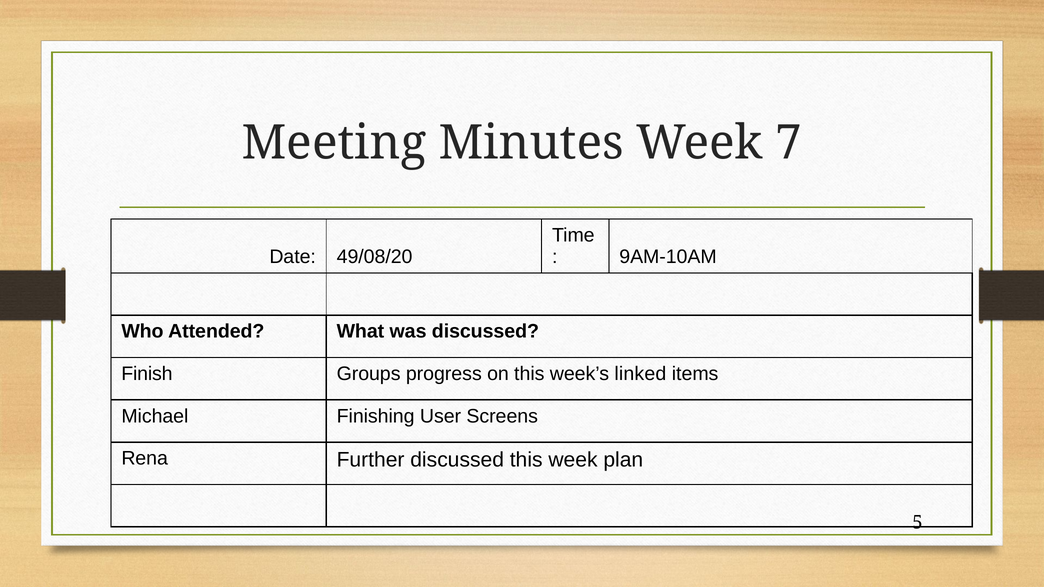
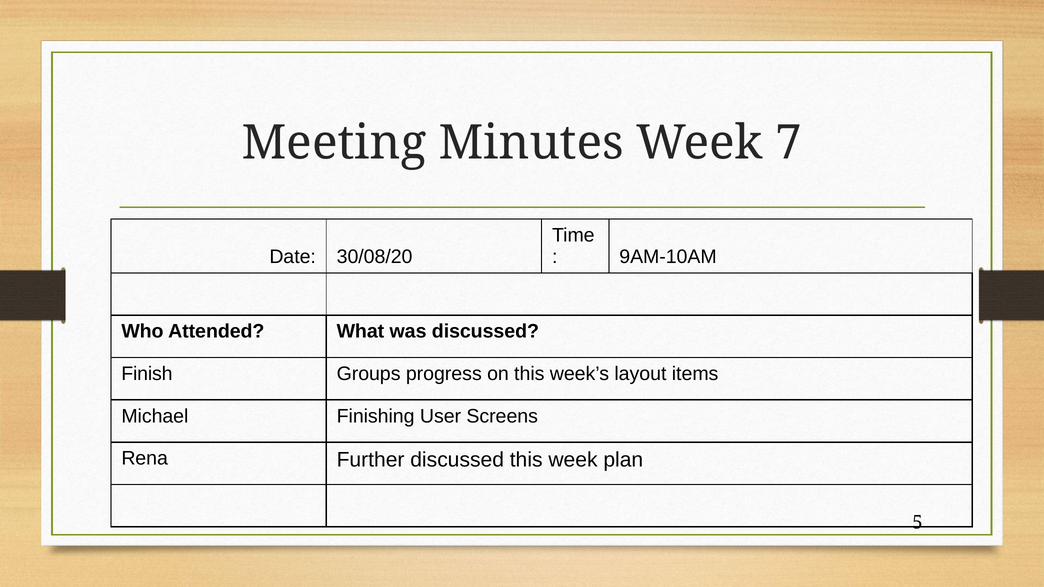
49/08/20: 49/08/20 -> 30/08/20
linked: linked -> layout
